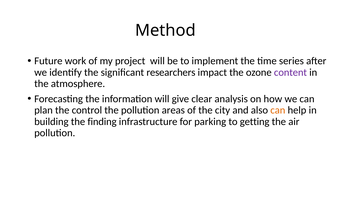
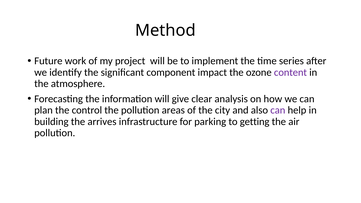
researchers: researchers -> component
can at (278, 110) colour: orange -> purple
finding: finding -> arrives
